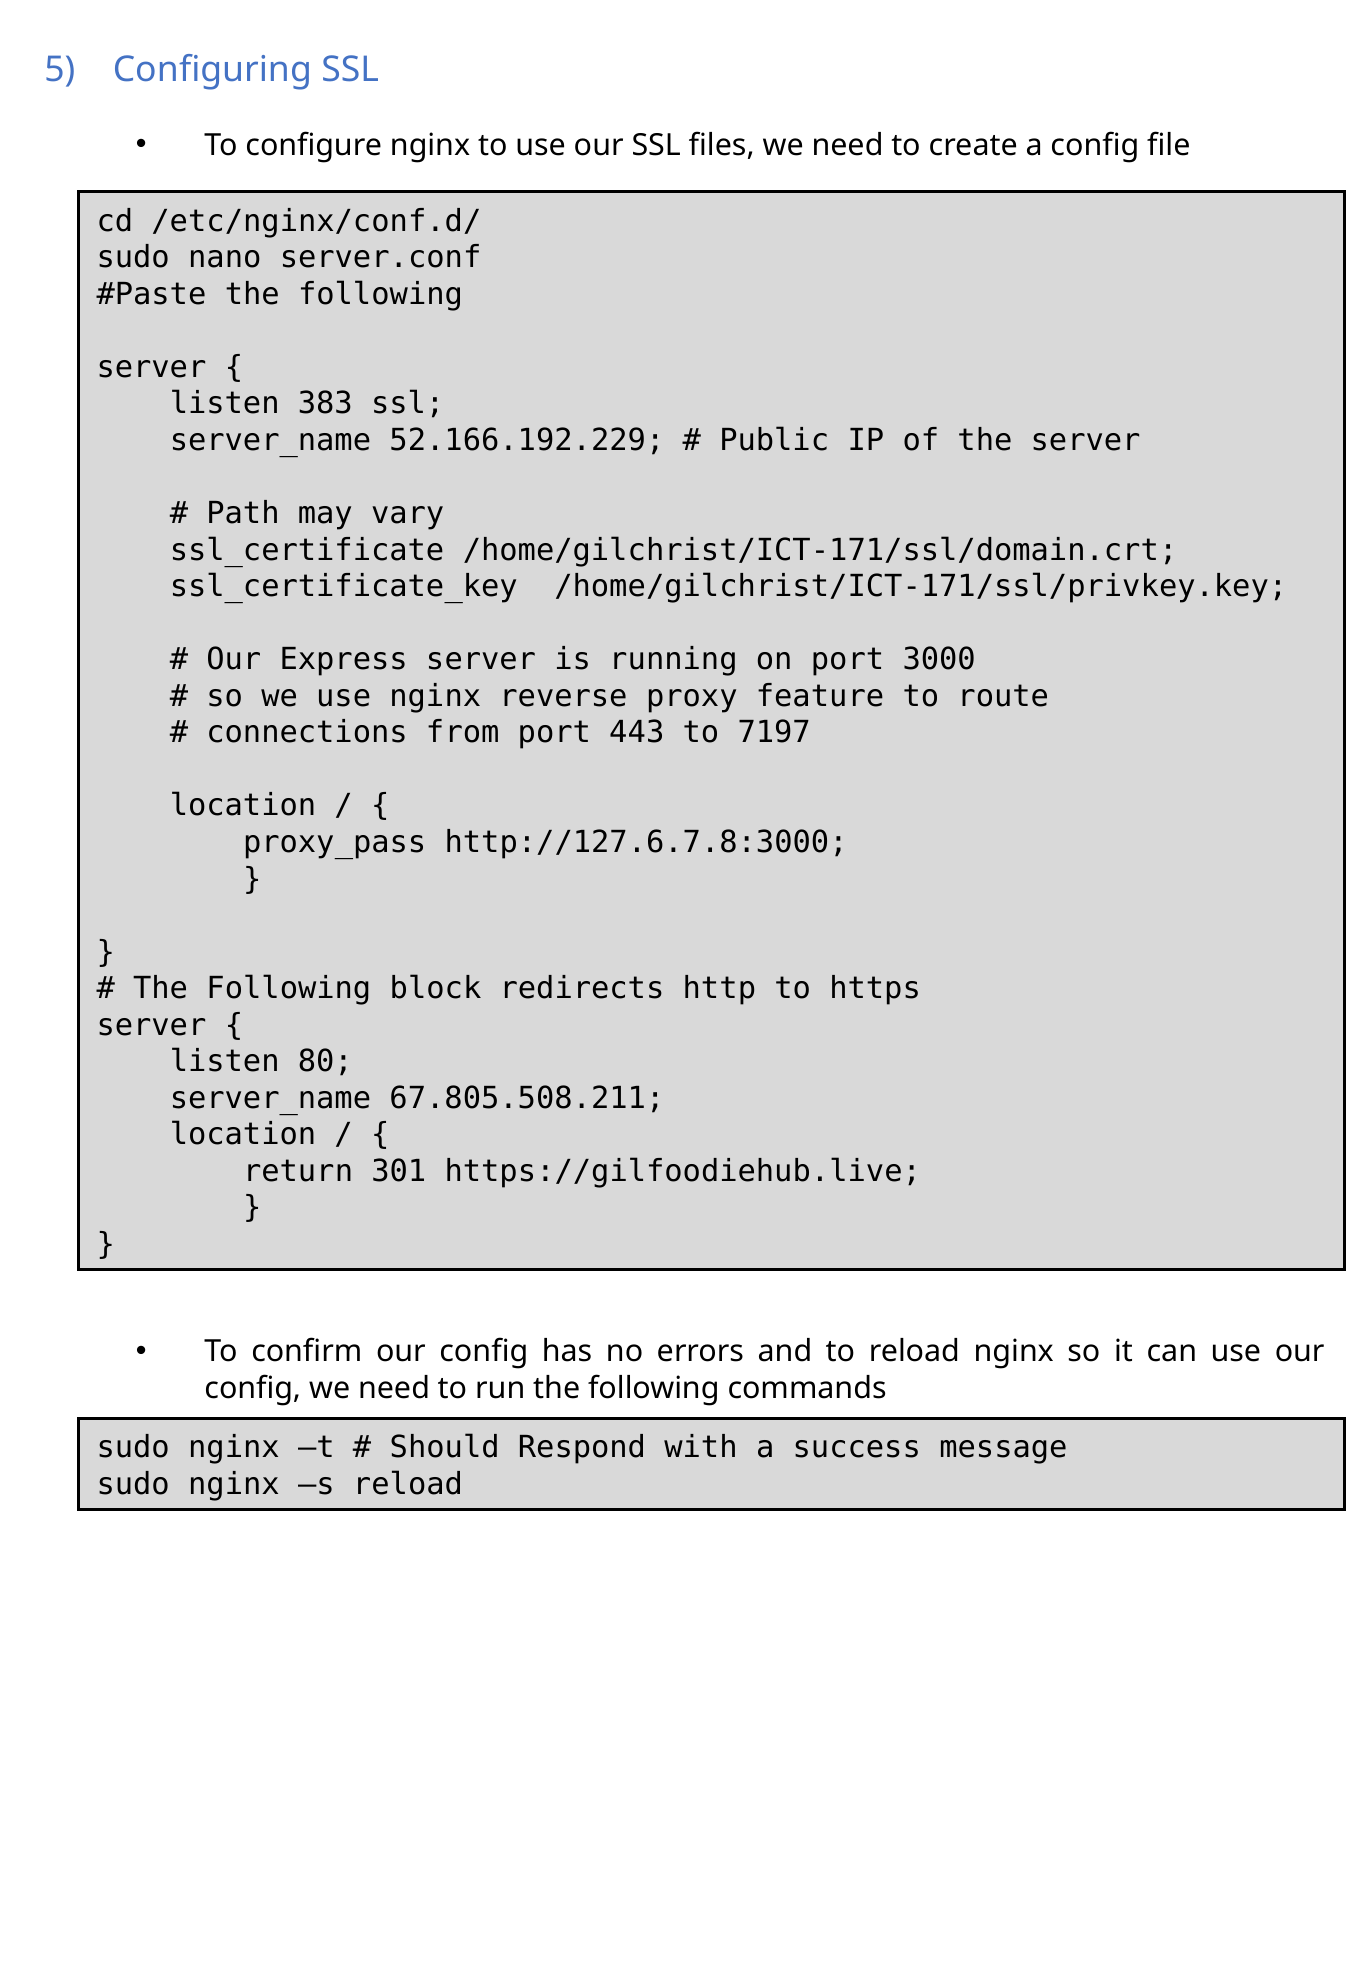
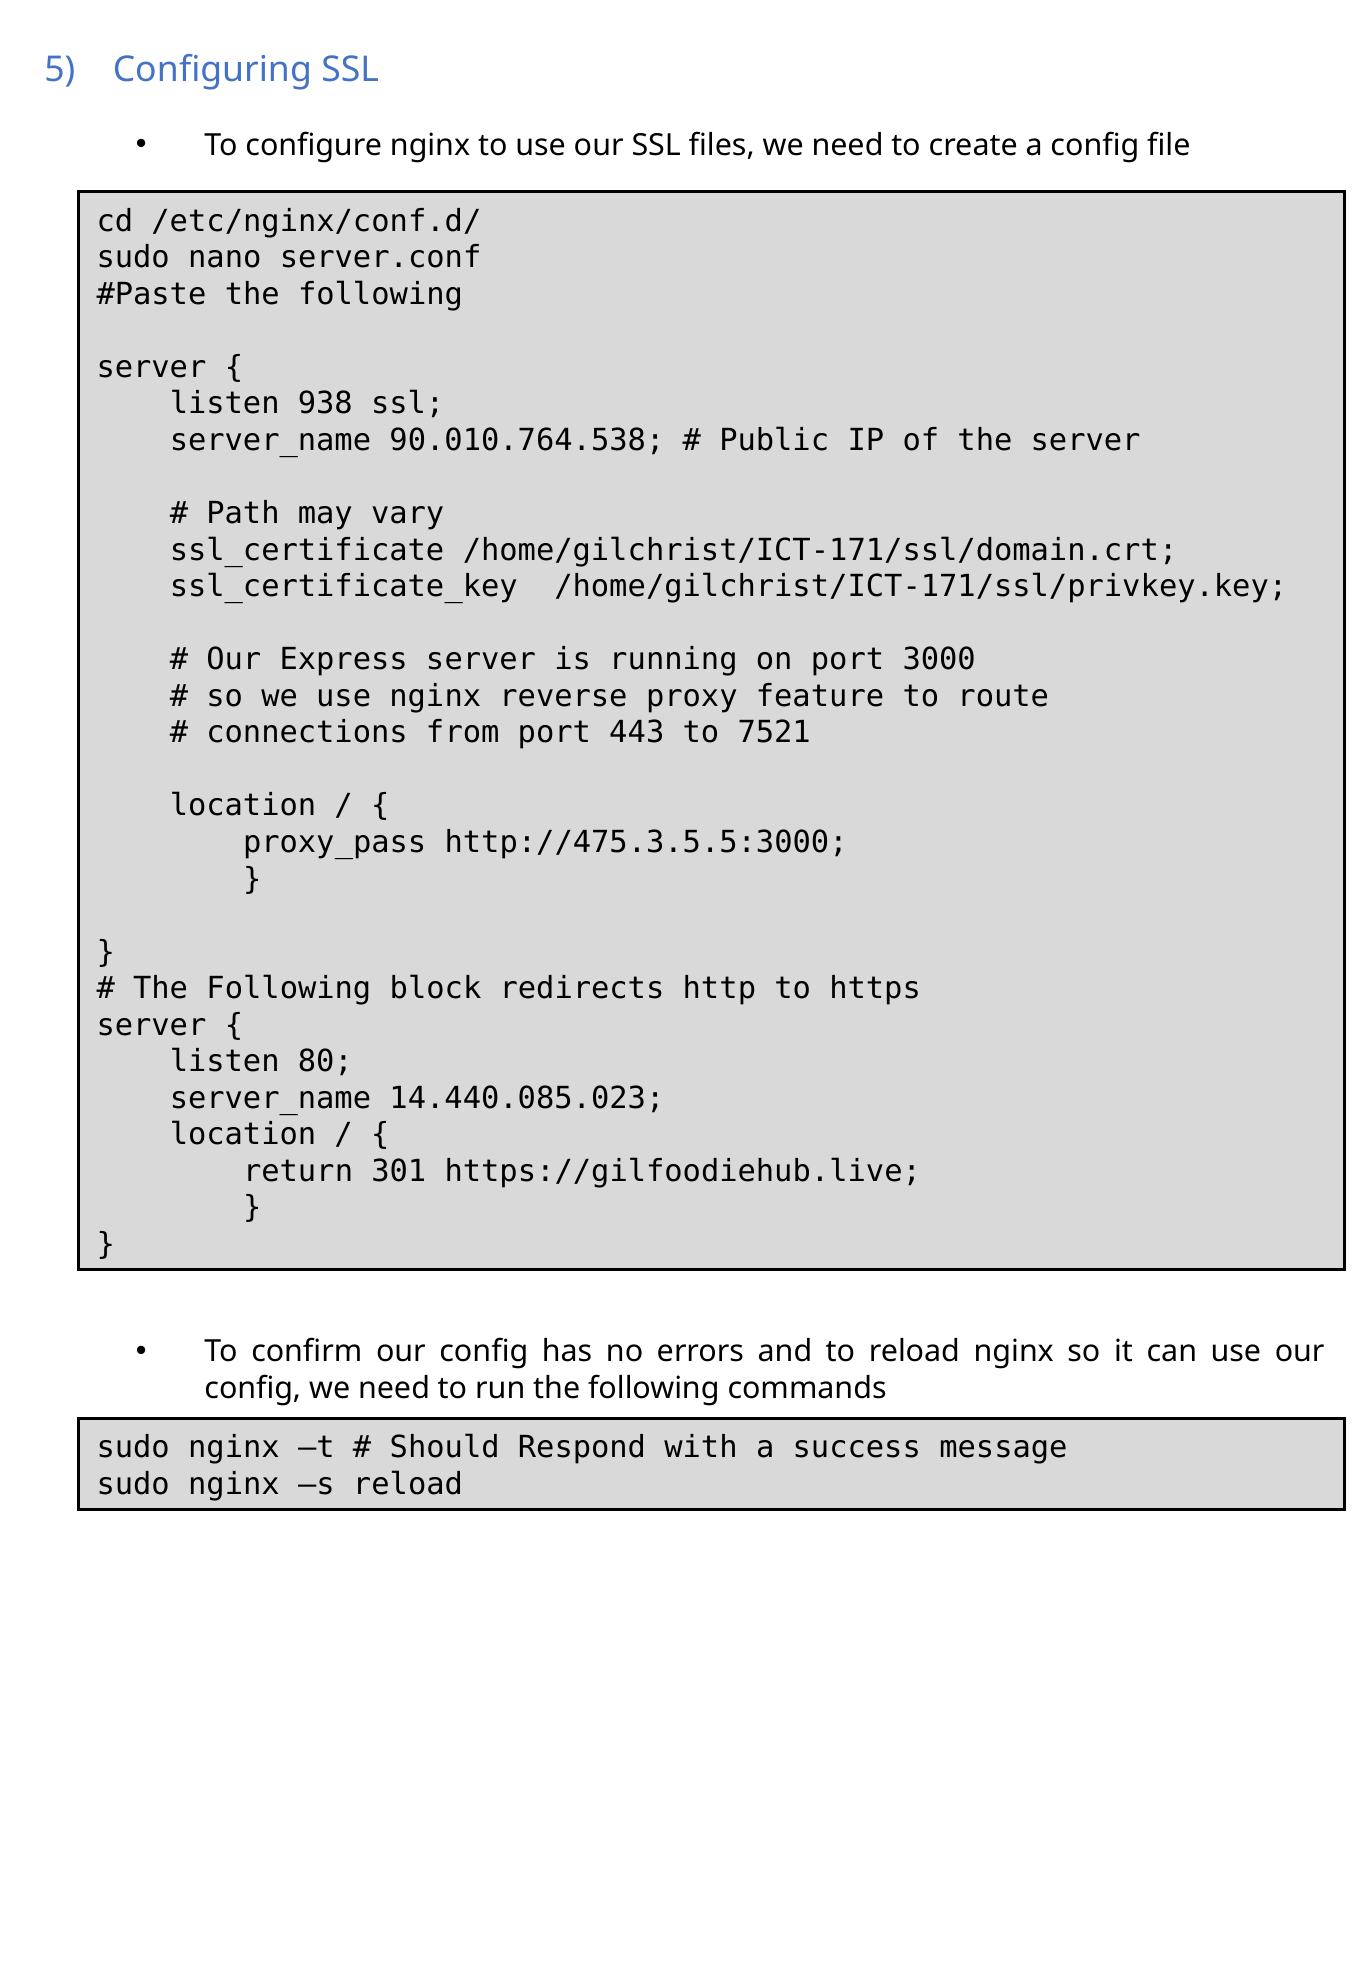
383: 383 -> 938
52.166.192.229: 52.166.192.229 -> 90.010.764.538
7197: 7197 -> 7521
http://127.6.7.8:3000: http://127.6.7.8:3000 -> http://475.3.5.5:3000
67.805.508.211: 67.805.508.211 -> 14.440.085.023
